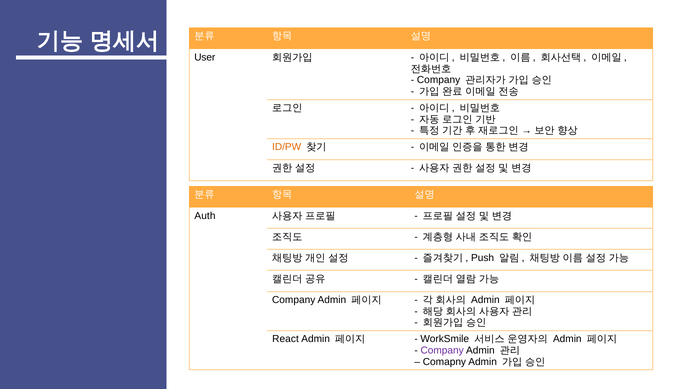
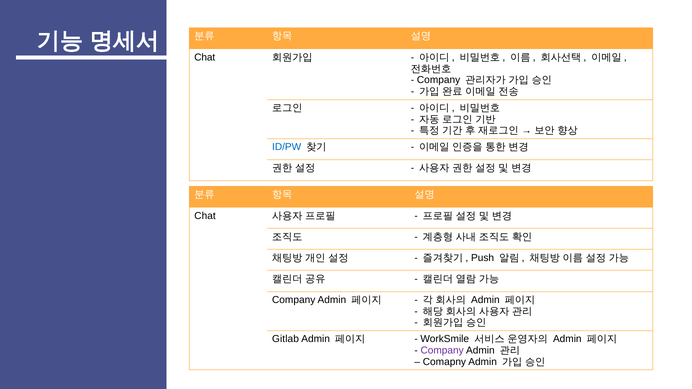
User at (205, 57): User -> Chat
ID/PW colour: orange -> blue
Auth at (205, 216): Auth -> Chat
React: React -> Gitlab
